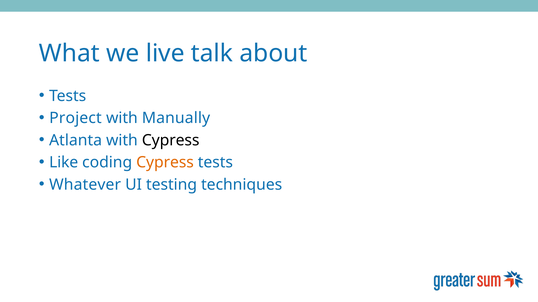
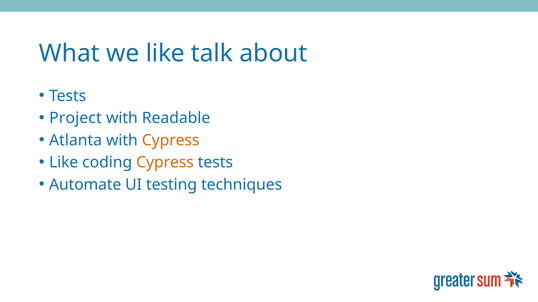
we live: live -> like
Manually: Manually -> Readable
Cypress at (171, 141) colour: black -> orange
Whatever: Whatever -> Automate
